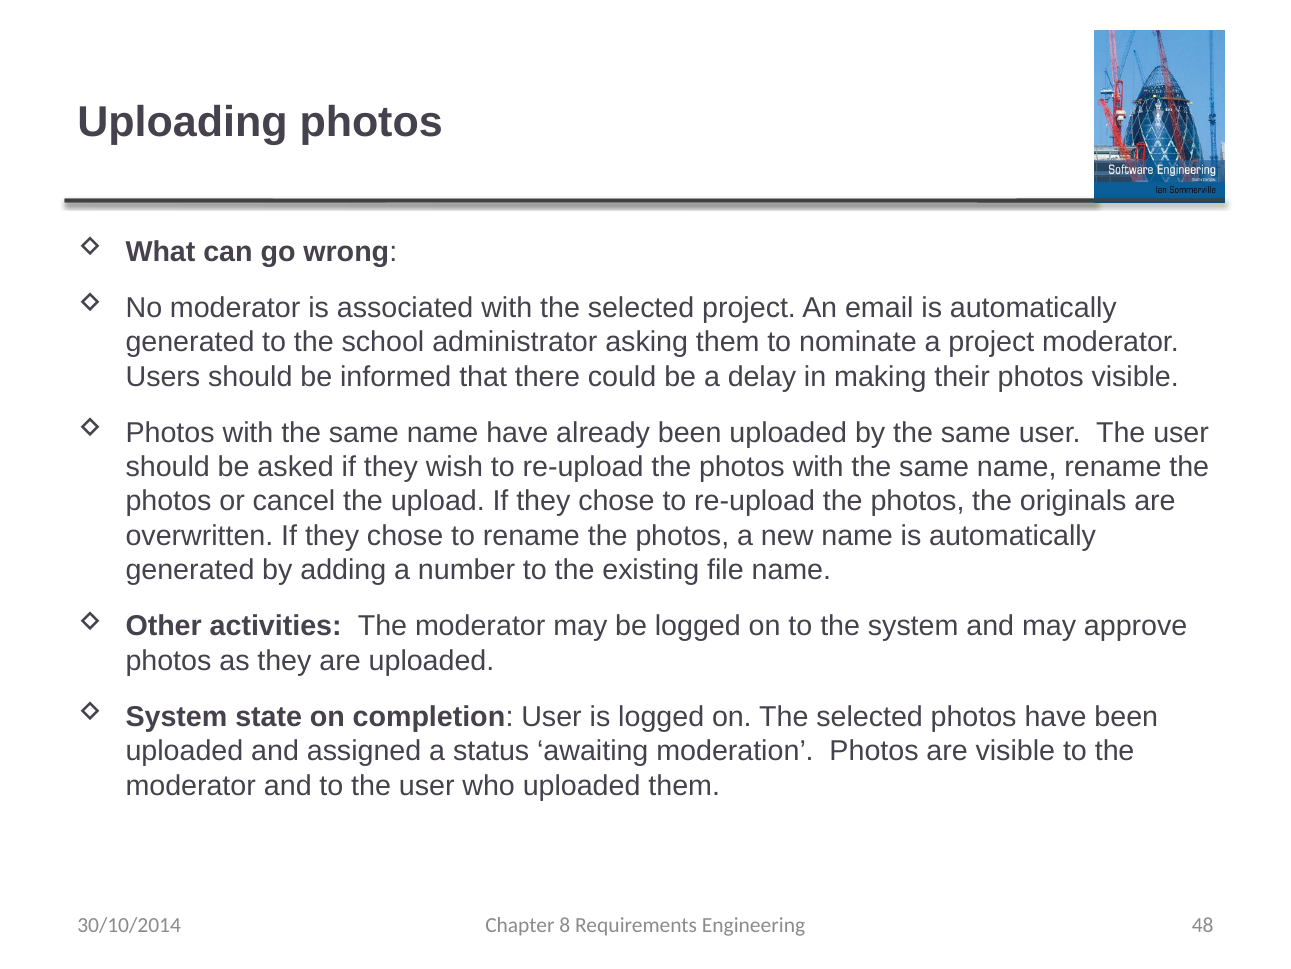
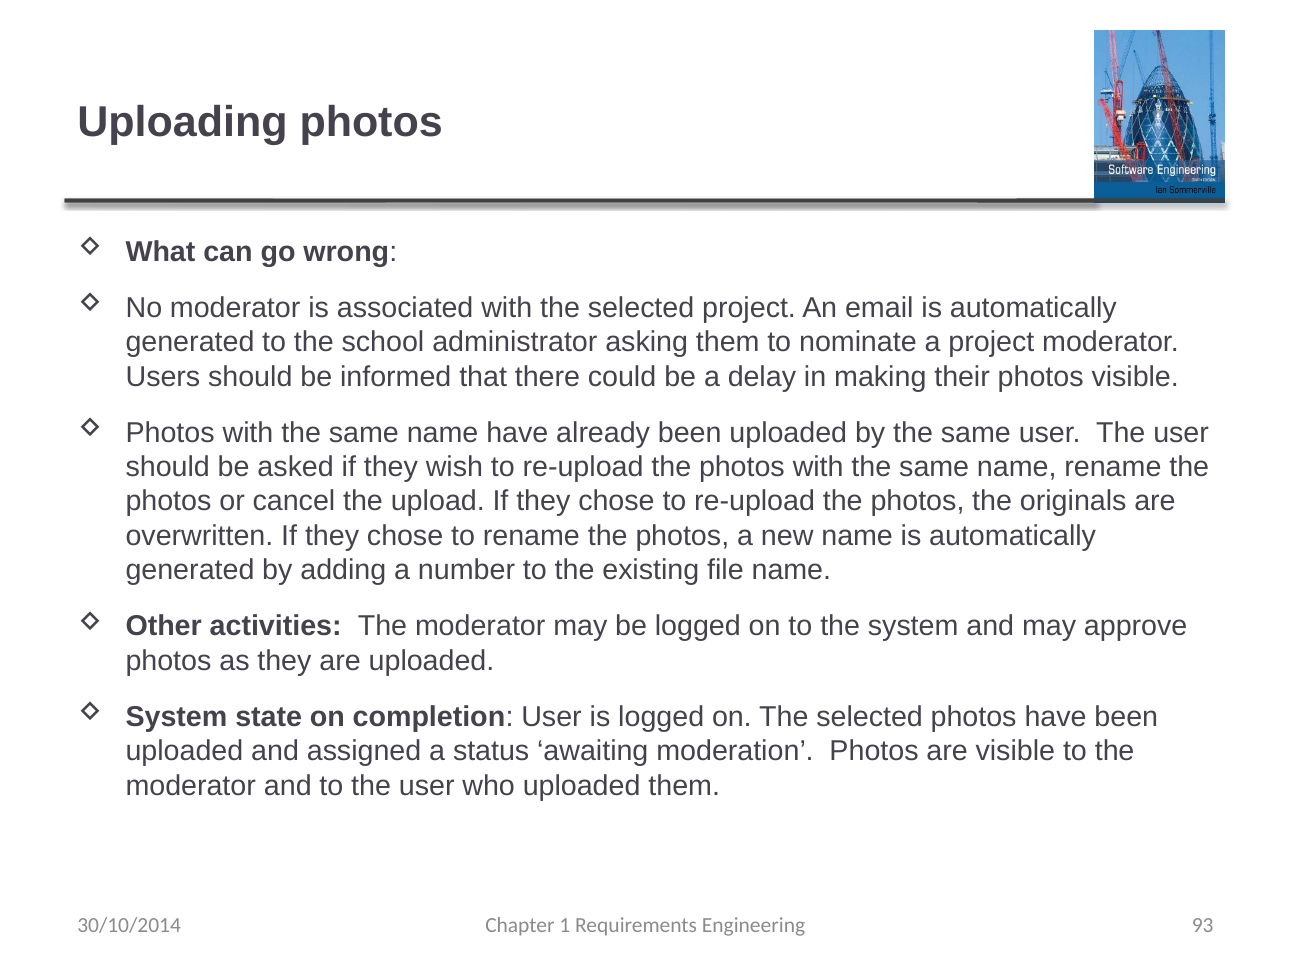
8: 8 -> 1
48: 48 -> 93
